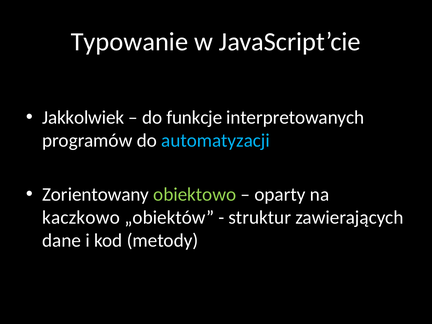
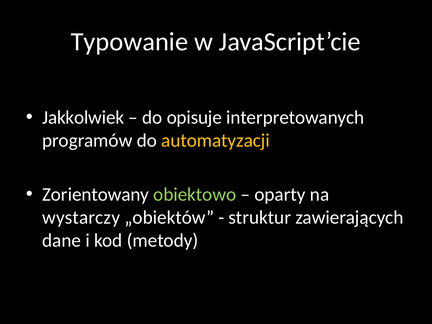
funkcje: funkcje -> opisuje
automatyzacji colour: light blue -> yellow
kaczkowo: kaczkowo -> wystarczy
